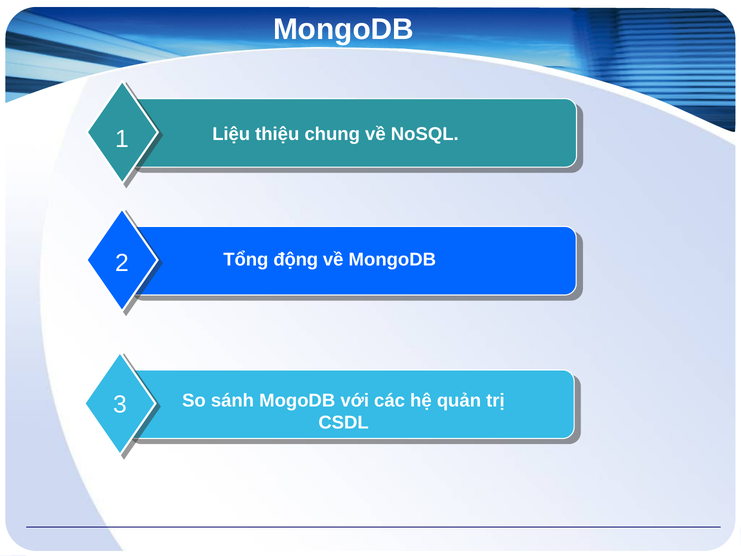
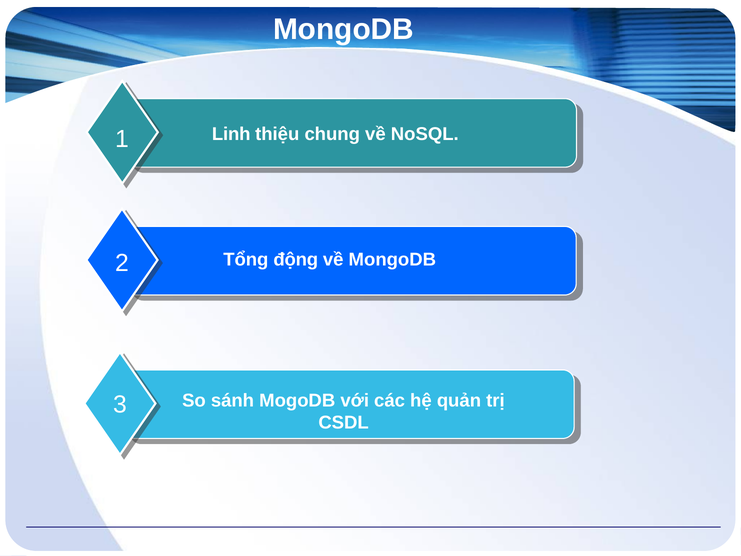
Liệu: Liệu -> Linh
